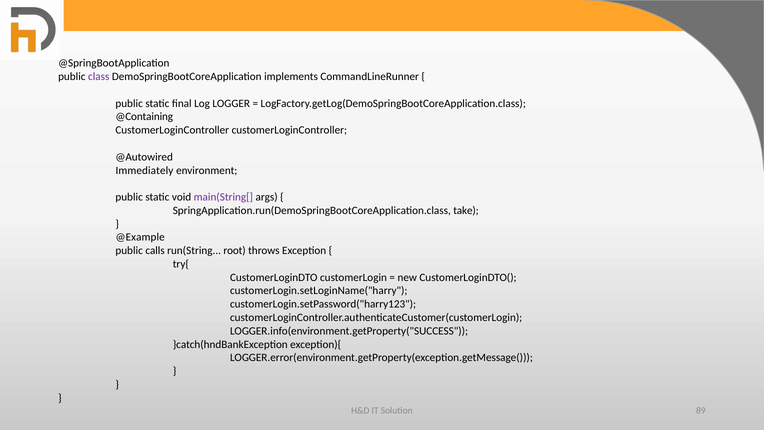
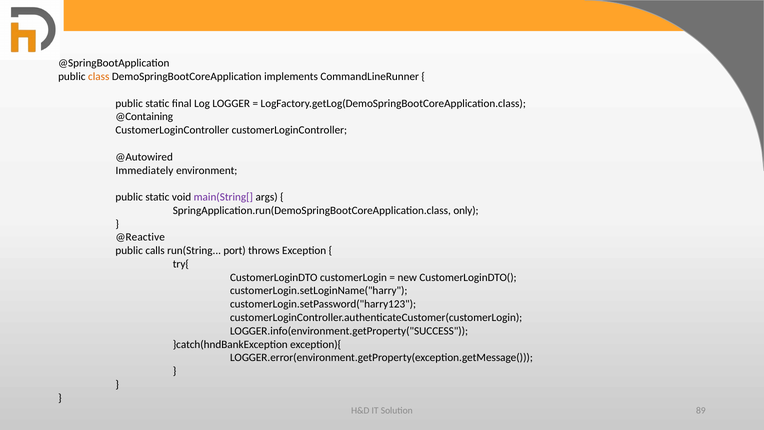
class colour: purple -> orange
take: take -> only
@Example: @Example -> @Reactive
root: root -> port
